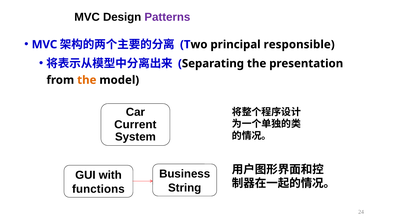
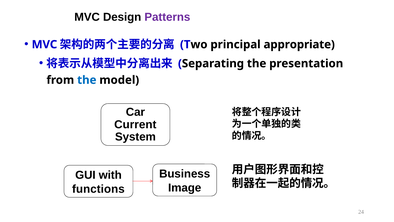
responsible: responsible -> appropriate
the at (87, 80) colour: orange -> blue
String: String -> Image
